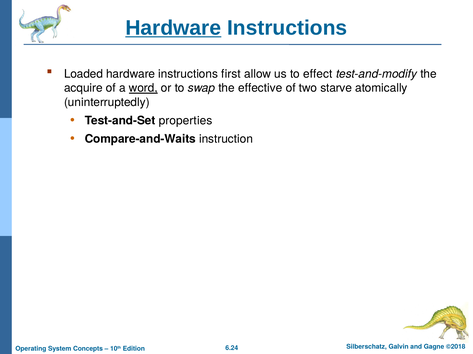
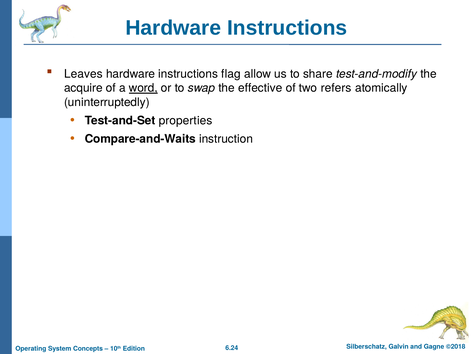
Hardware at (173, 28) underline: present -> none
Loaded: Loaded -> Leaves
first: first -> flag
effect: effect -> share
starve: starve -> refers
